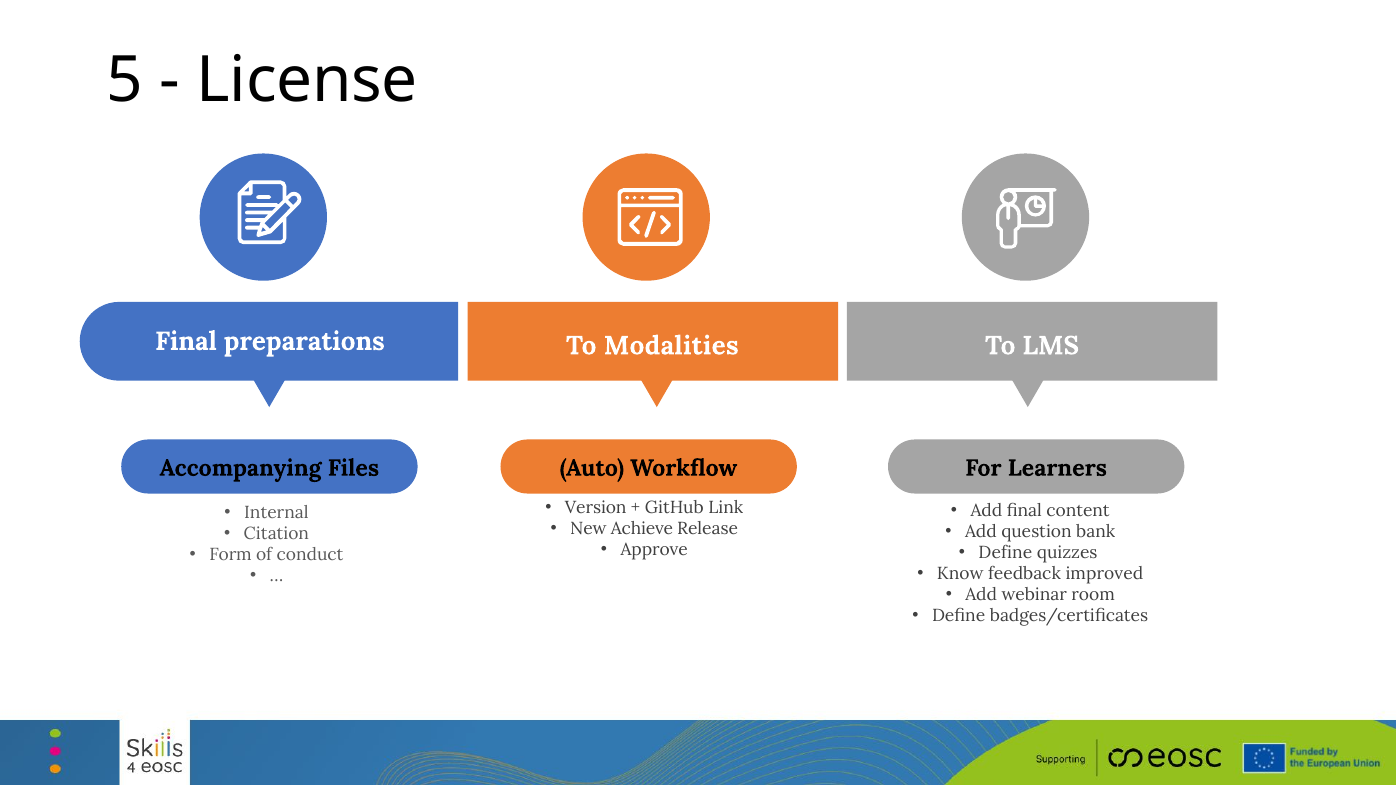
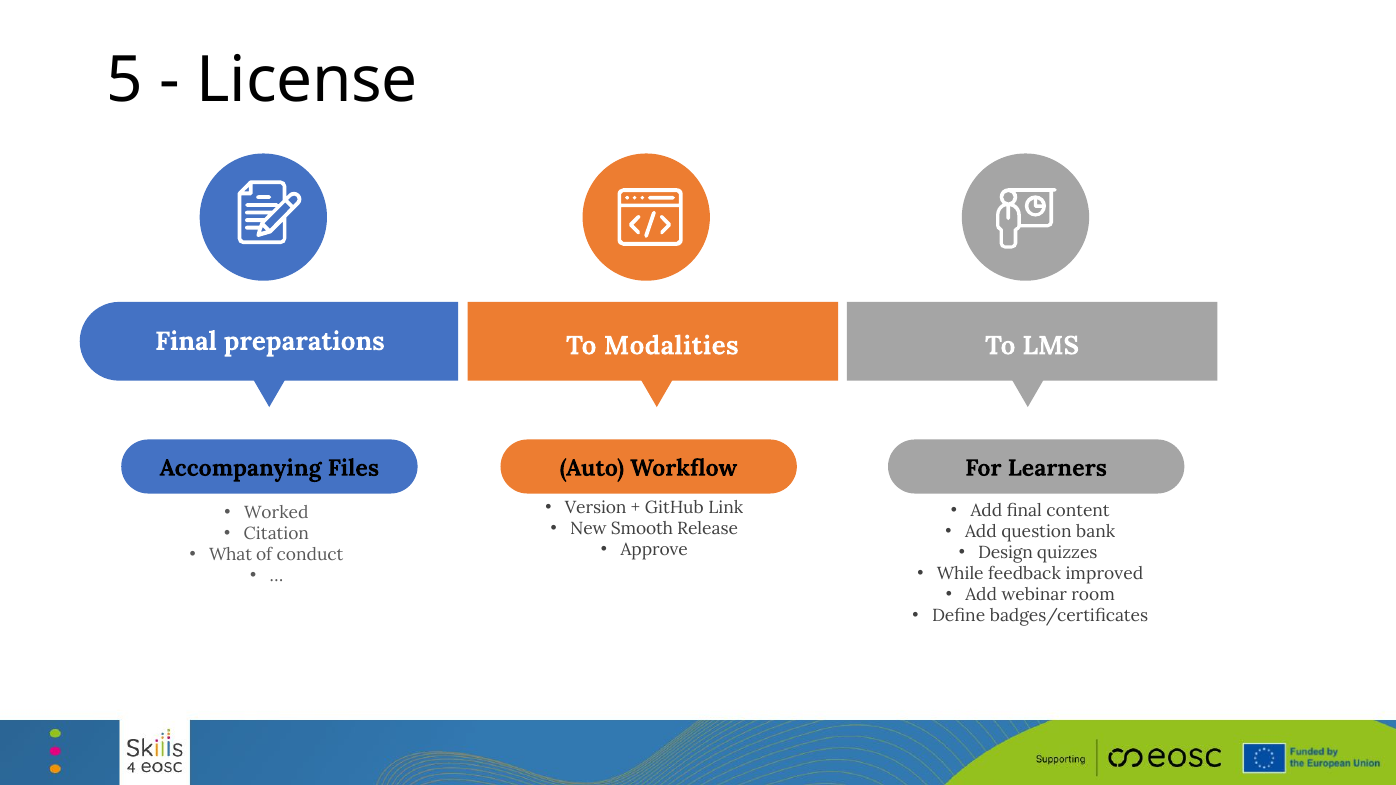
Internal: Internal -> Worked
Achieve: Achieve -> Smooth
Define at (1005, 553): Define -> Design
Form: Form -> What
Know: Know -> While
